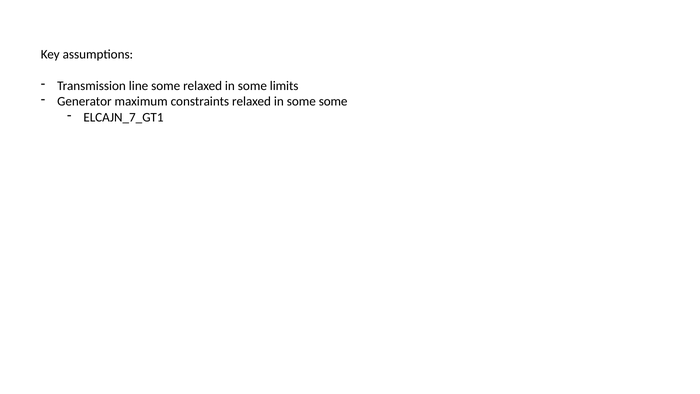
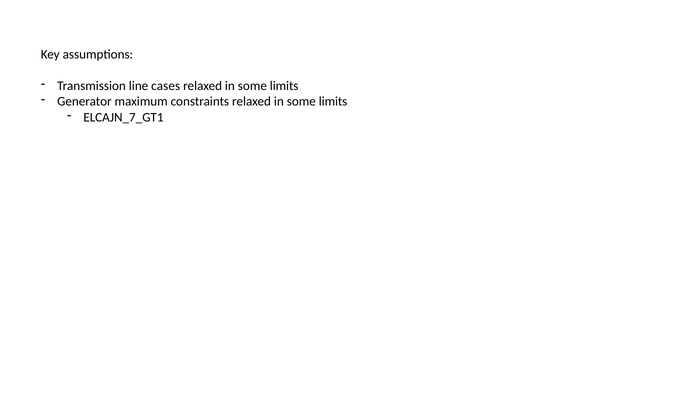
line some: some -> cases
some at (333, 102): some -> limits
